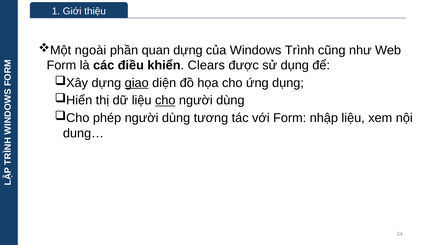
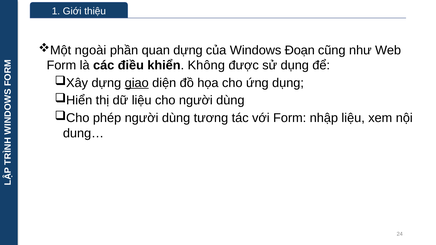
Trình: Trình -> Đoạn
Clears: Clears -> Không
cho at (165, 101) underline: present -> none
